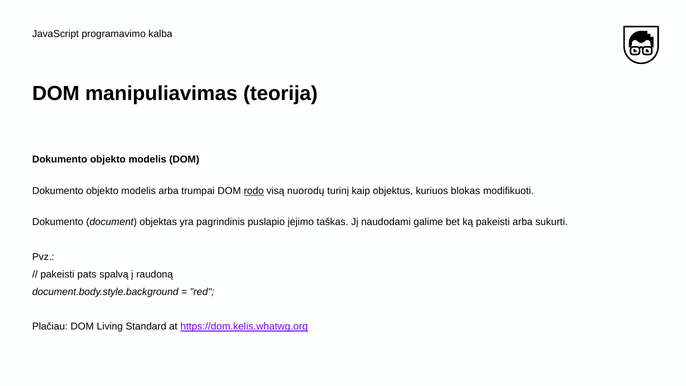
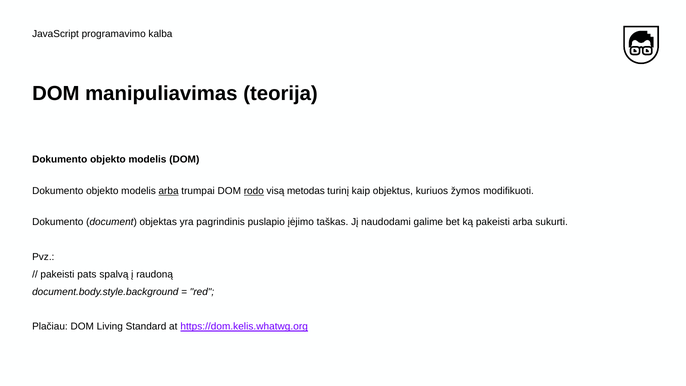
arba at (169, 191) underline: none -> present
nuorodų: nuorodų -> metodas
blokas: blokas -> žymos
